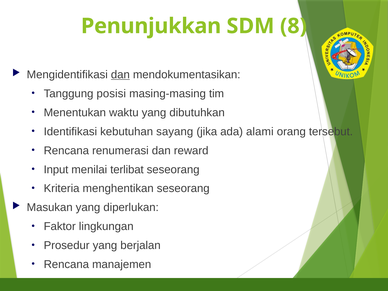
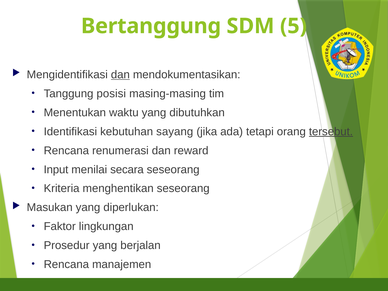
Penunjukkan: Penunjukkan -> Bertanggung
8: 8 -> 5
alami: alami -> tetapi
tersebut underline: none -> present
terlibat: terlibat -> secara
